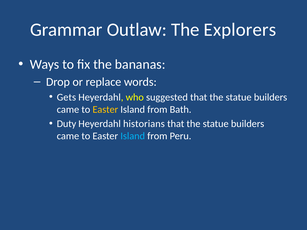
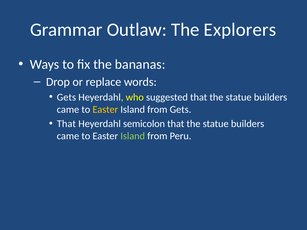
from Bath: Bath -> Gets
Duty at (66, 124): Duty -> That
historians: historians -> semicolon
Island at (133, 136) colour: light blue -> light green
